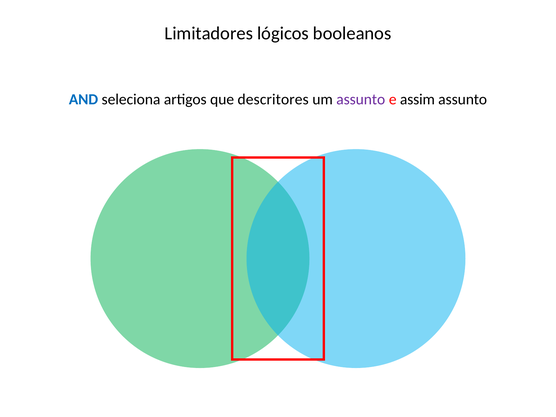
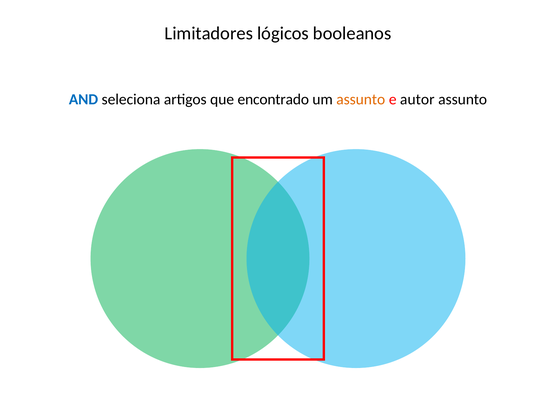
descritores: descritores -> encontrado
assunto at (361, 99) colour: purple -> orange
assim: assim -> autor
